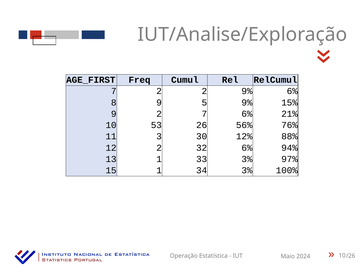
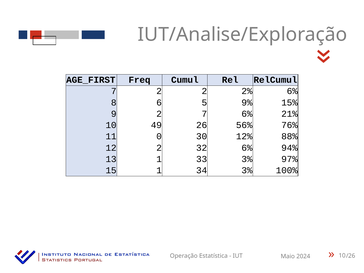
2 9%: 9% -> 2%
8 9: 9 -> 6
53: 53 -> 49
3: 3 -> 0
